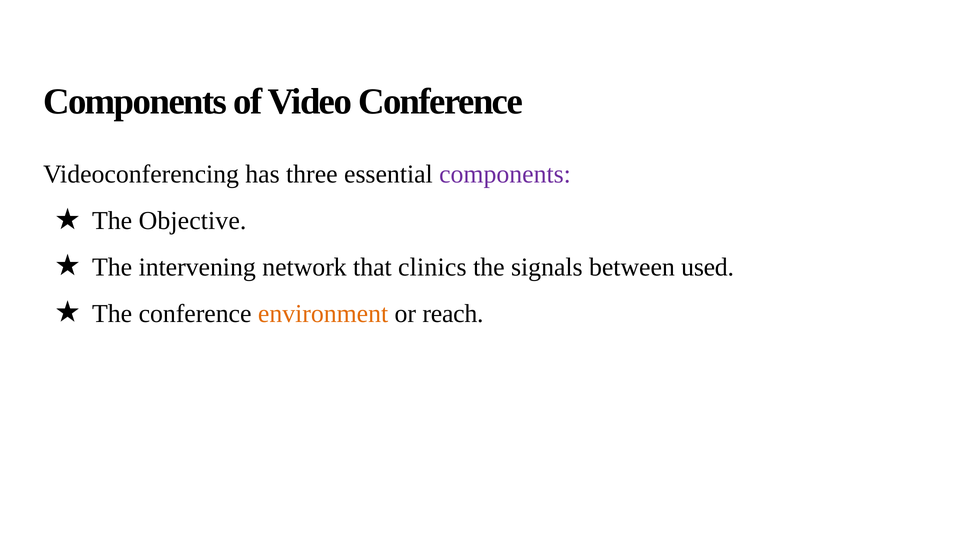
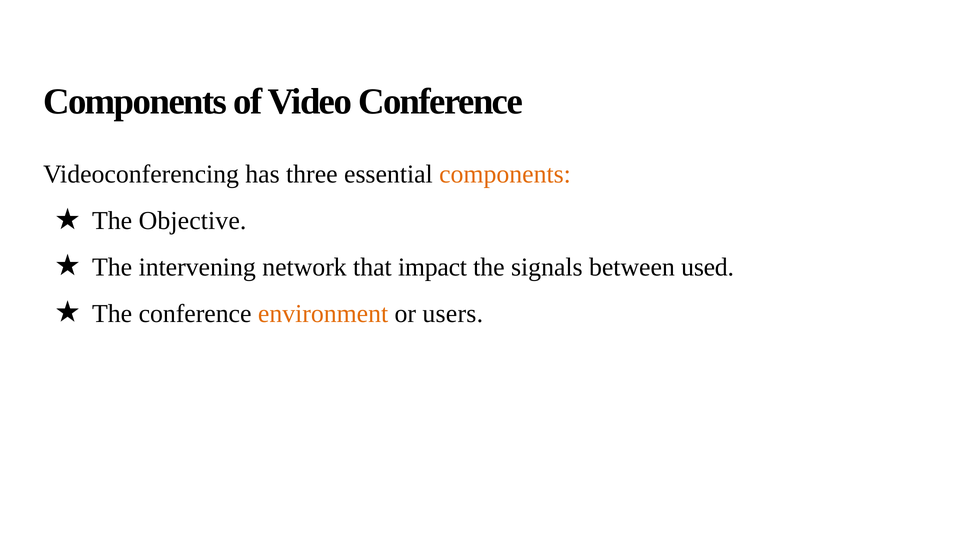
components at (505, 174) colour: purple -> orange
clinics: clinics -> impact
reach: reach -> users
